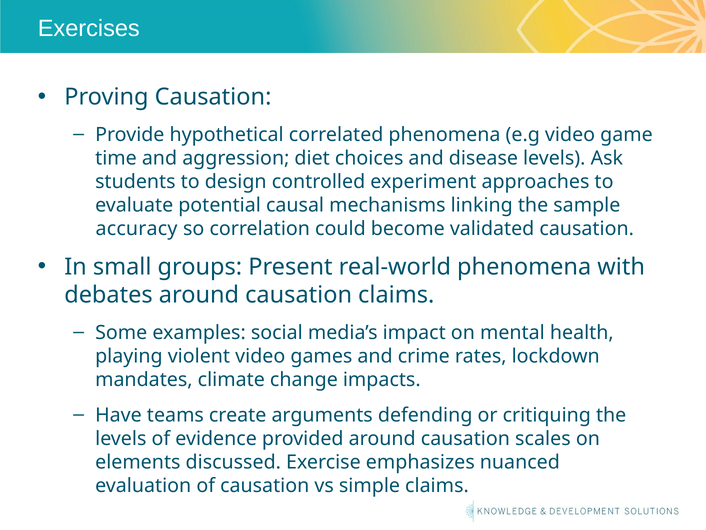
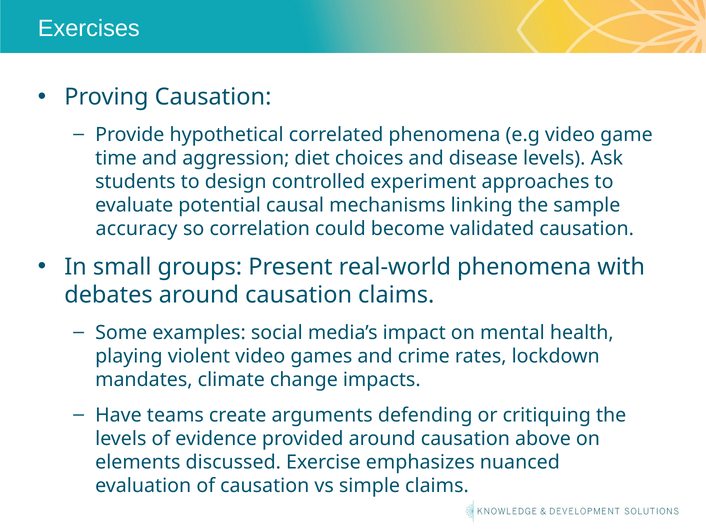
scales: scales -> above
